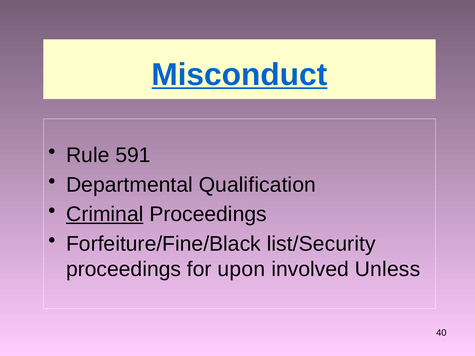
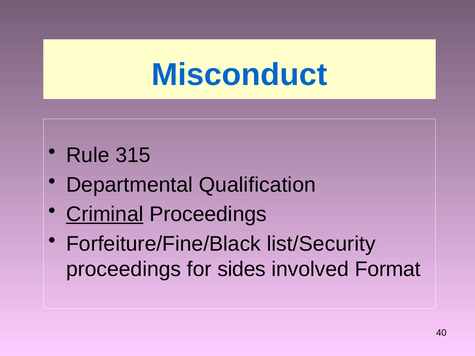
Misconduct underline: present -> none
591: 591 -> 315
upon: upon -> sides
Unless: Unless -> Format
